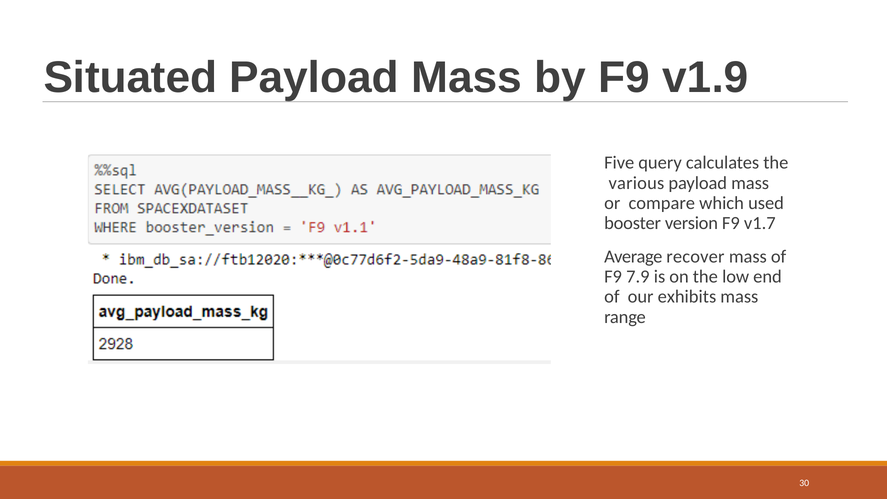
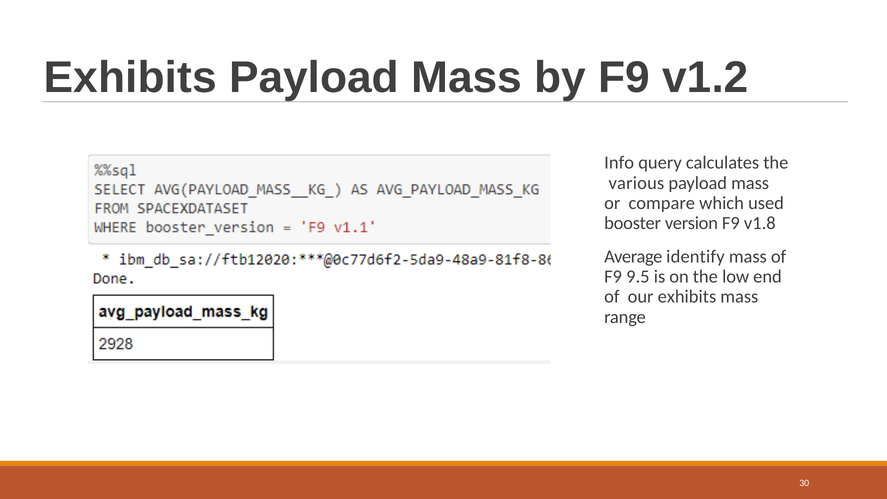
Situated at (130, 78): Situated -> Exhibits
v1.9: v1.9 -> v1.2
Five: Five -> Info
v1.7: v1.7 -> v1.8
recover: recover -> identify
7.9: 7.9 -> 9.5
